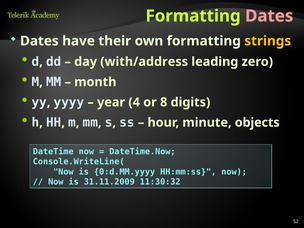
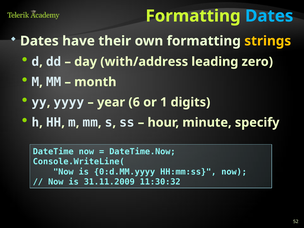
Dates at (269, 16) colour: pink -> light blue
4: 4 -> 6
8: 8 -> 1
objects: objects -> specify
